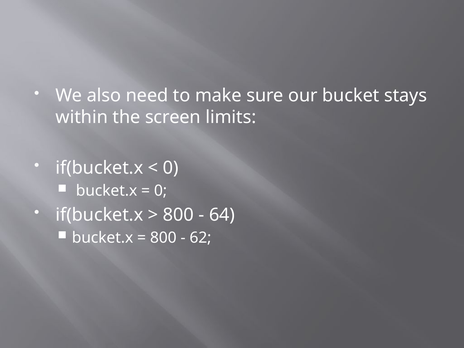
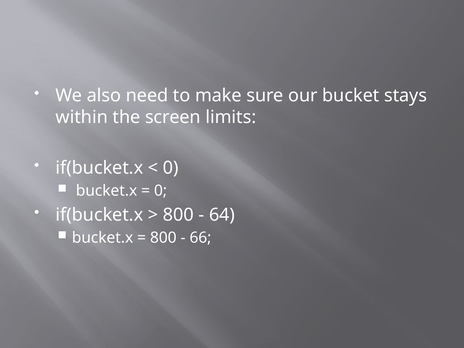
62: 62 -> 66
